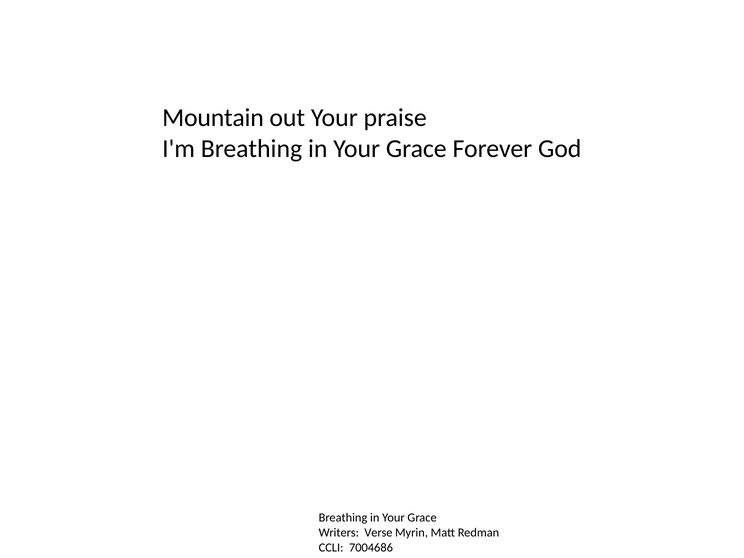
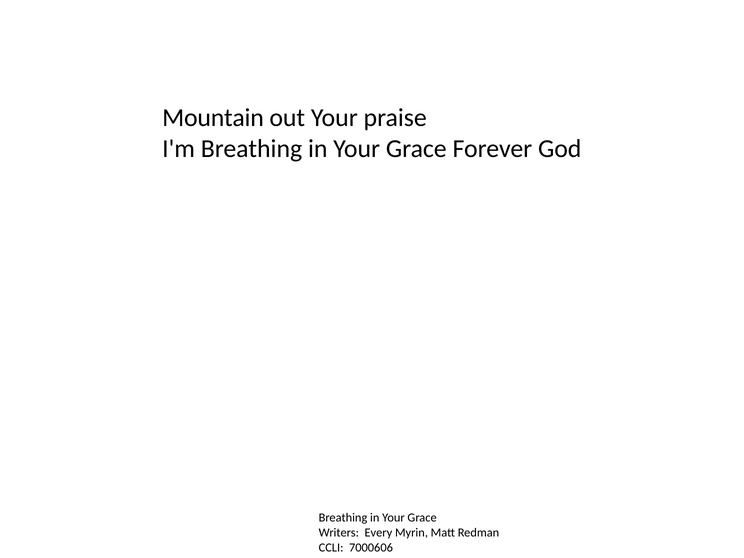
Verse: Verse -> Every
7004686: 7004686 -> 7000606
